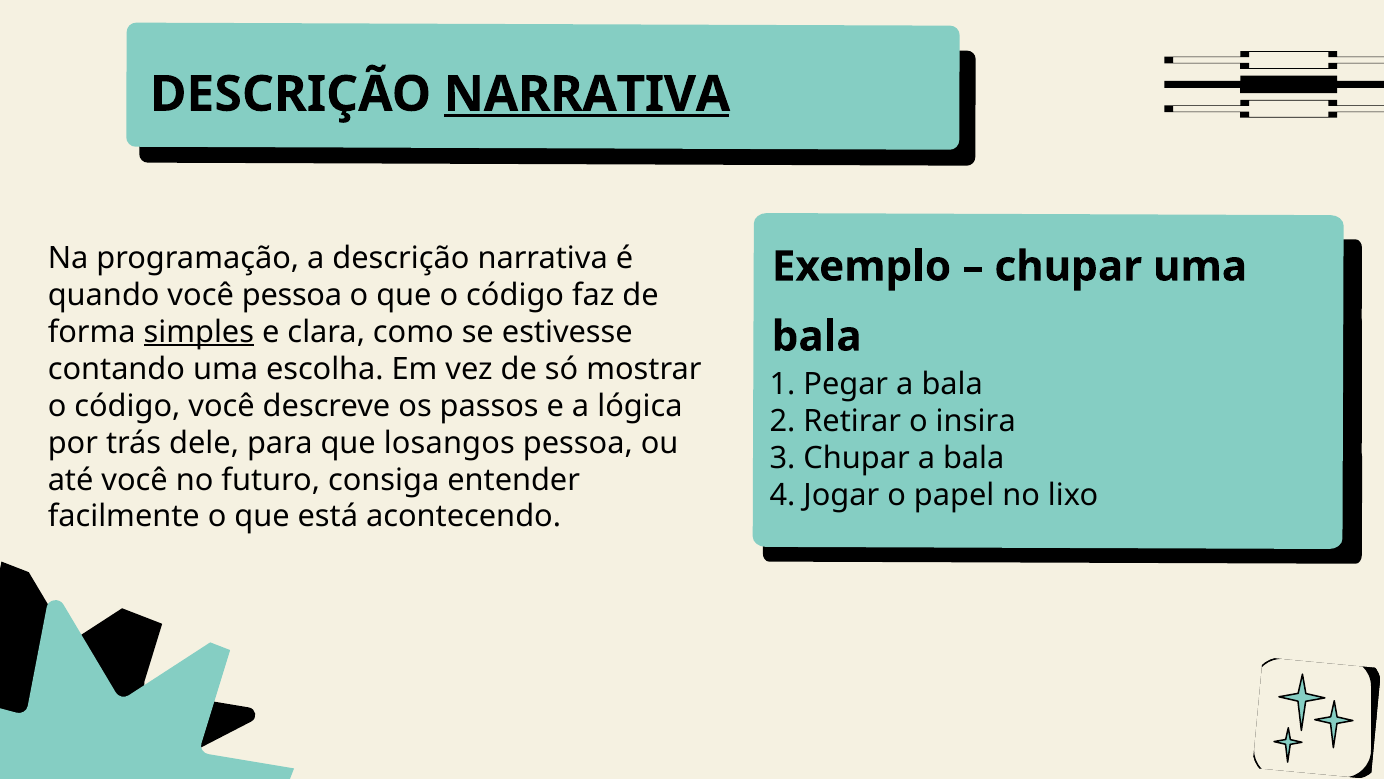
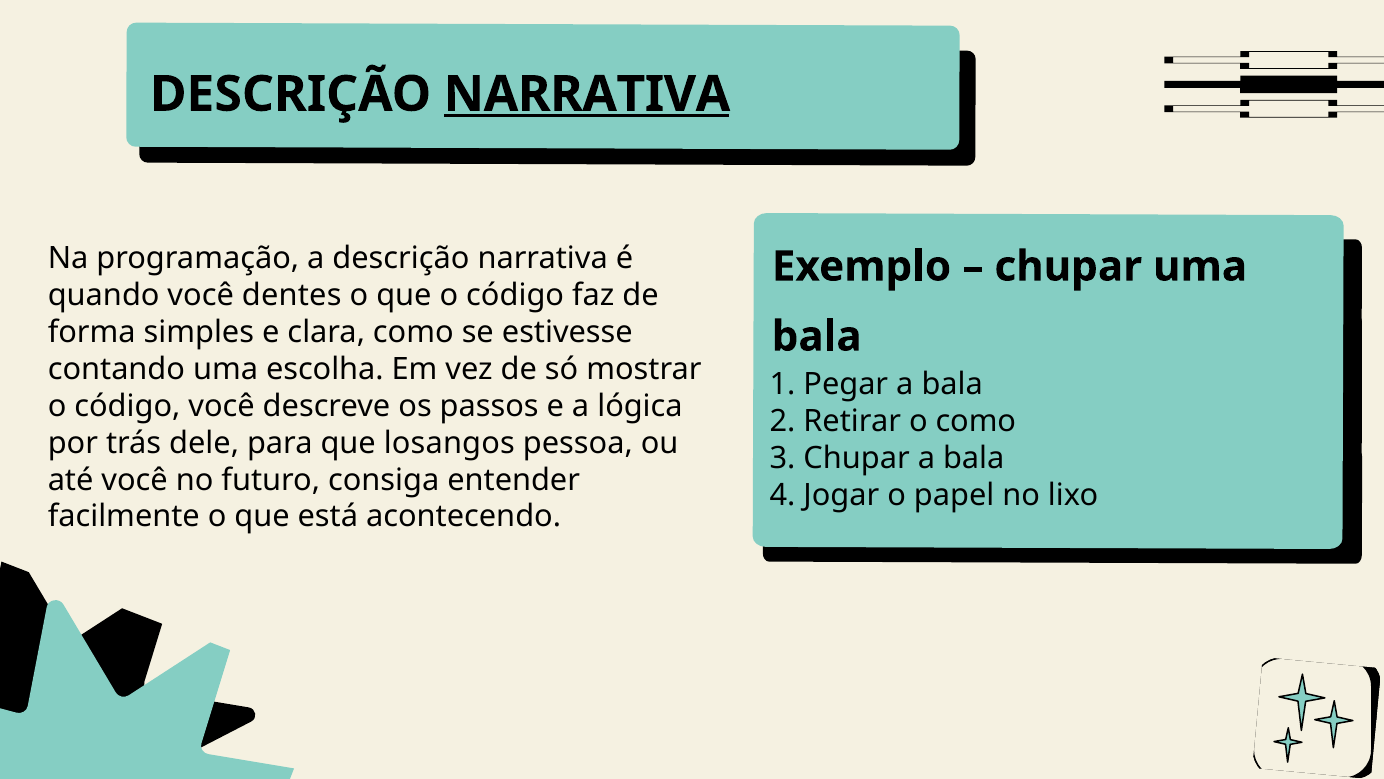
você pessoa: pessoa -> dentes
simples underline: present -> none
o insira: insira -> como
